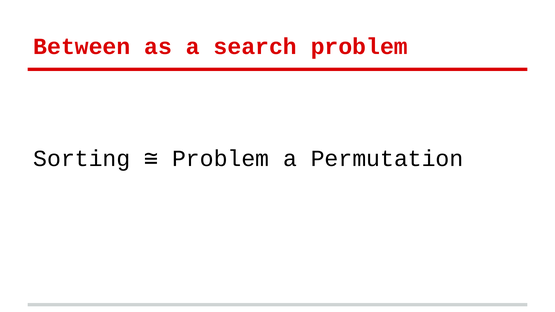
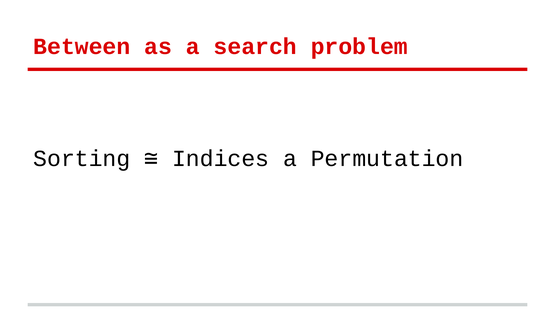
Sorting Problem: Problem -> Indices
